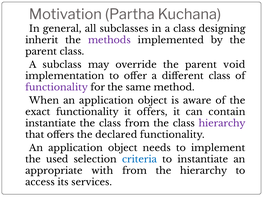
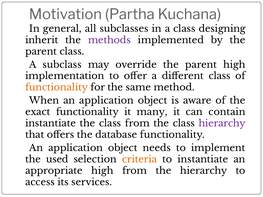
parent void: void -> high
functionality at (57, 88) colour: purple -> orange
it offers: offers -> many
declared: declared -> database
criteria colour: blue -> orange
appropriate with: with -> high
